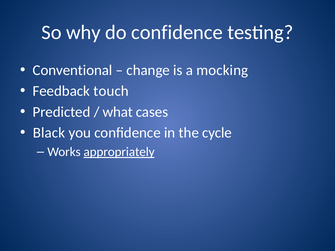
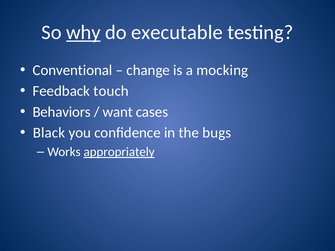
why underline: none -> present
do confidence: confidence -> executable
Predicted: Predicted -> Behaviors
what: what -> want
cycle: cycle -> bugs
